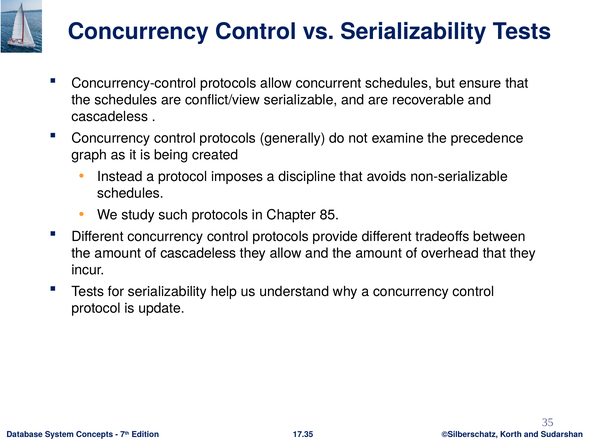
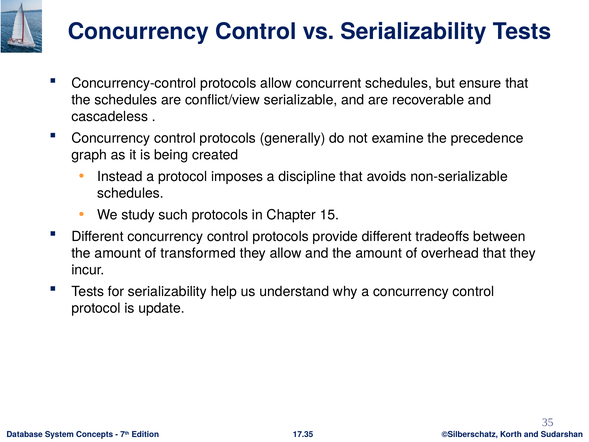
85: 85 -> 15
of cascadeless: cascadeless -> transformed
